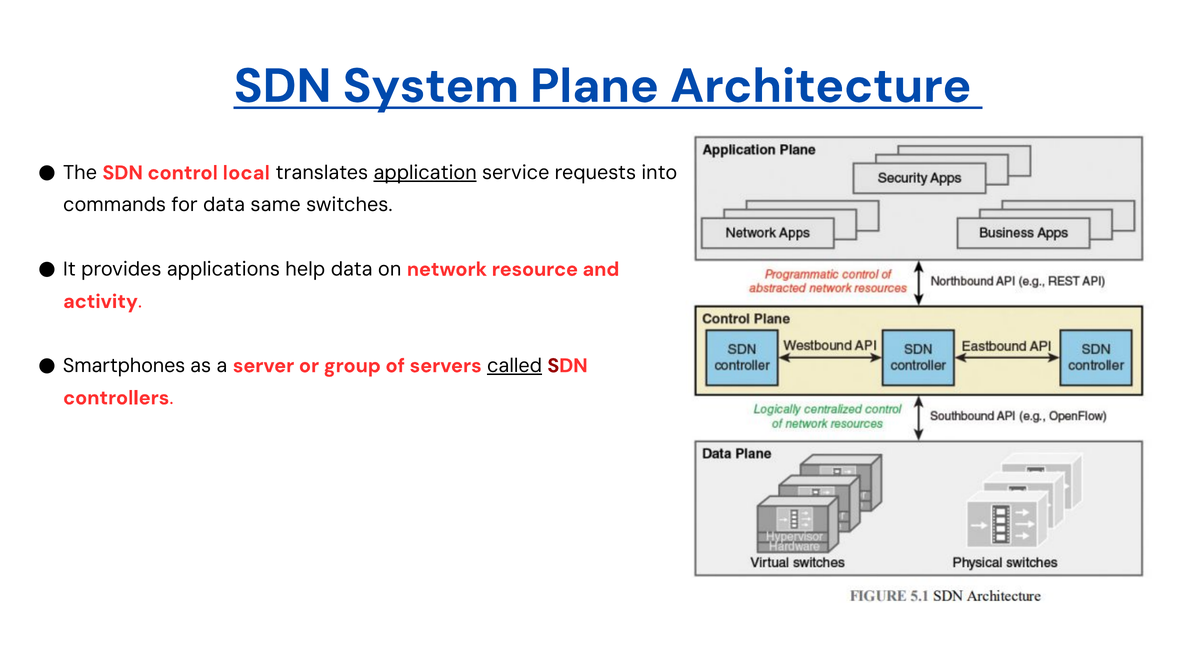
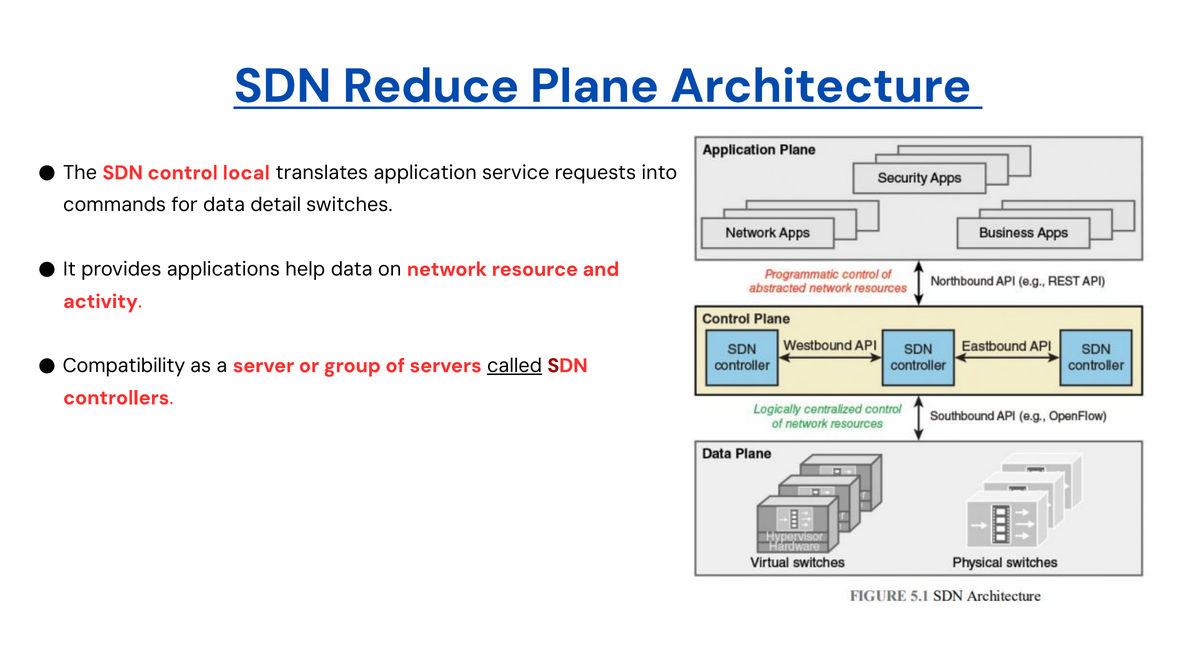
System: System -> Reduce
application underline: present -> none
same: same -> detail
Smartphones: Smartphones -> Compatibility
